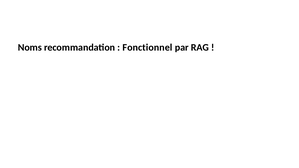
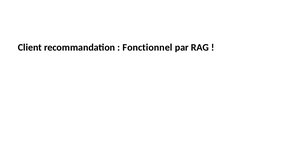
Noms: Noms -> Client
